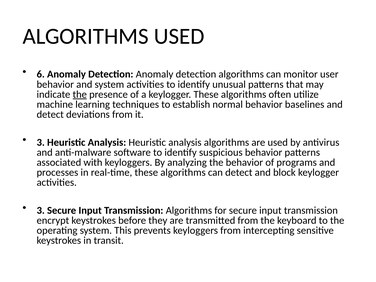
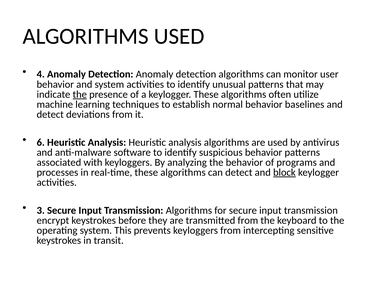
6: 6 -> 4
3 at (41, 142): 3 -> 6
block underline: none -> present
